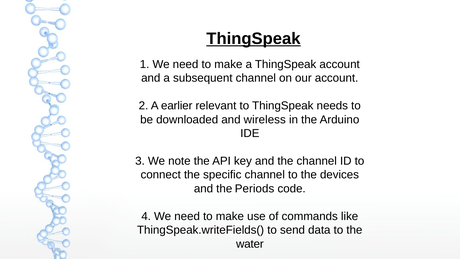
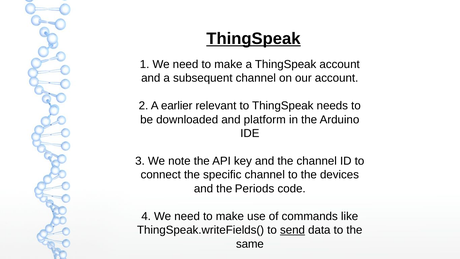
wireless: wireless -> platform
send underline: none -> present
water: water -> same
